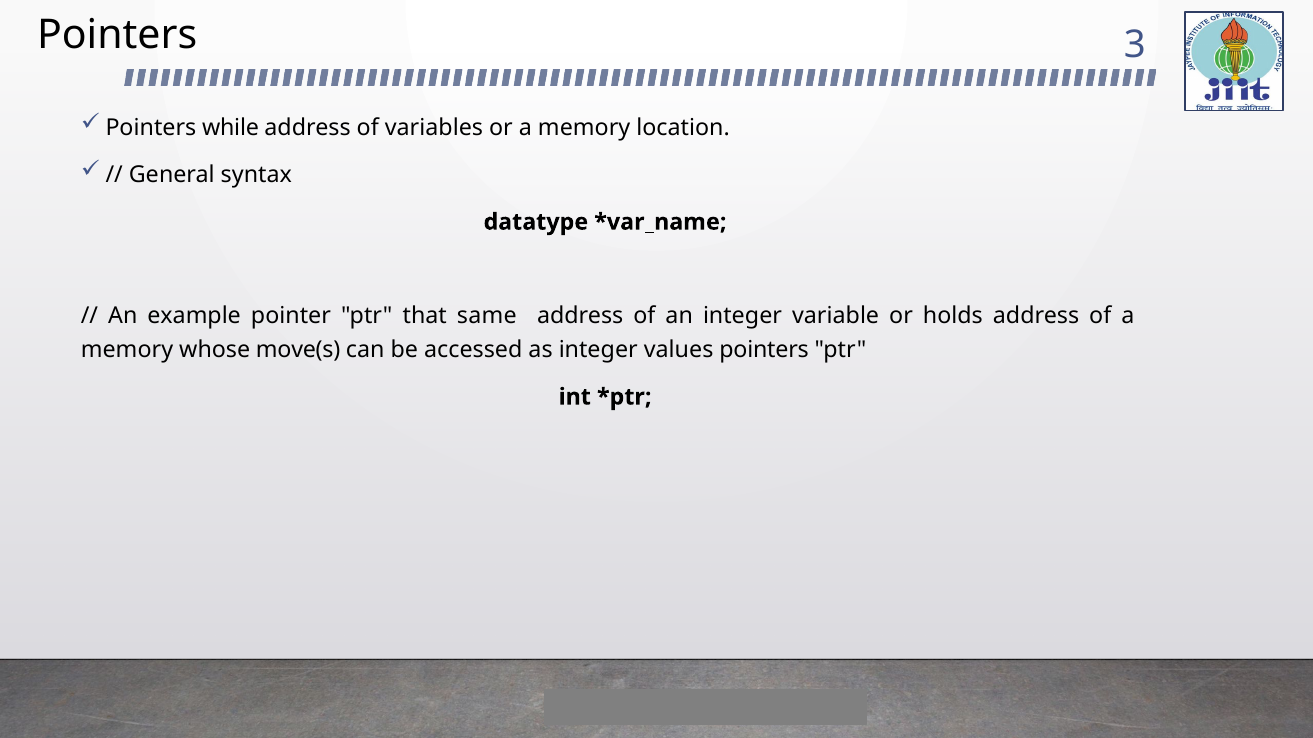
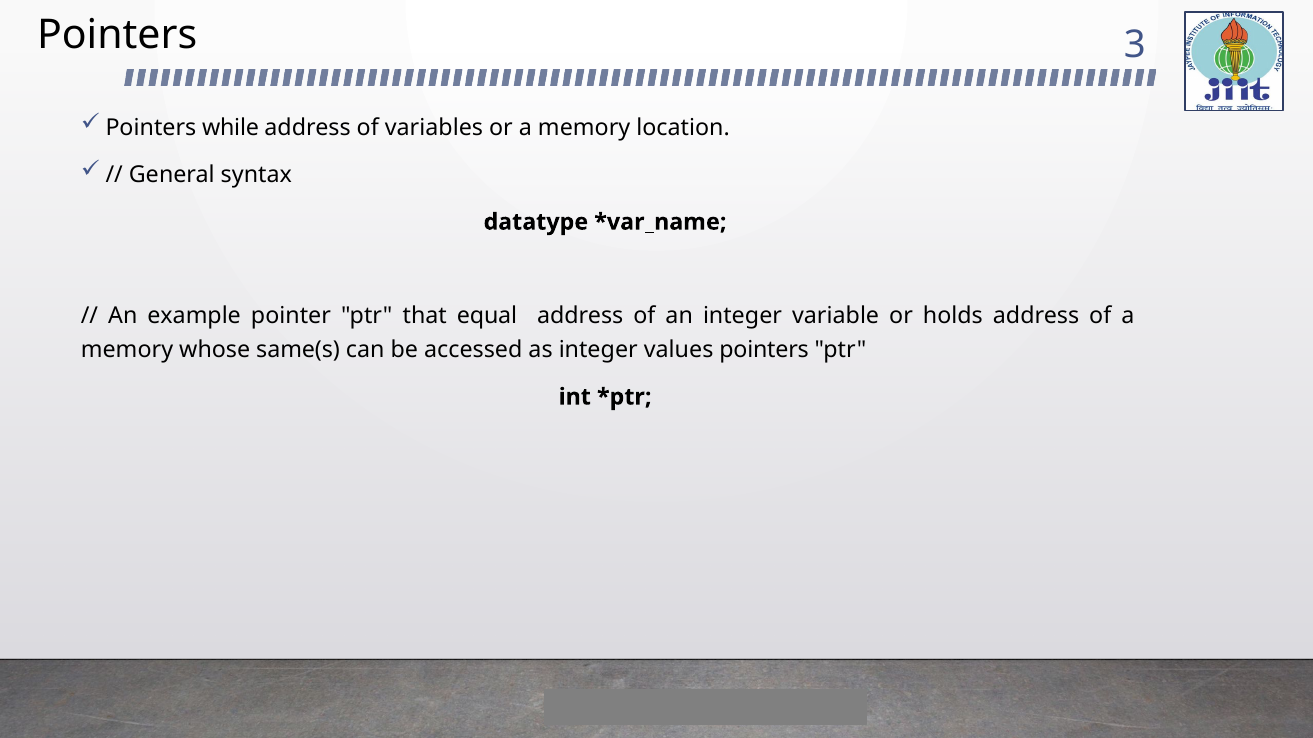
same: same -> equal
move(s: move(s -> same(s
